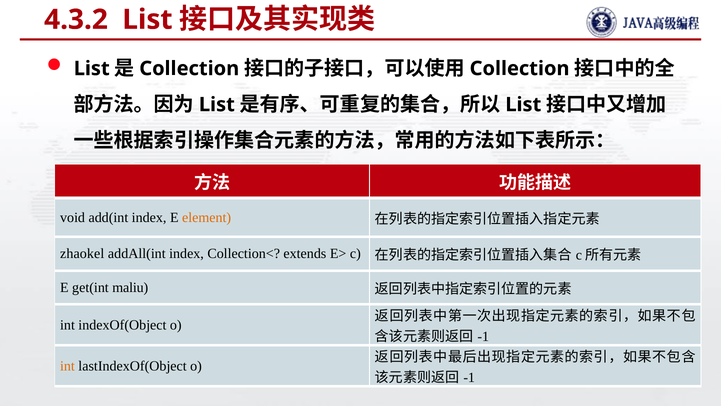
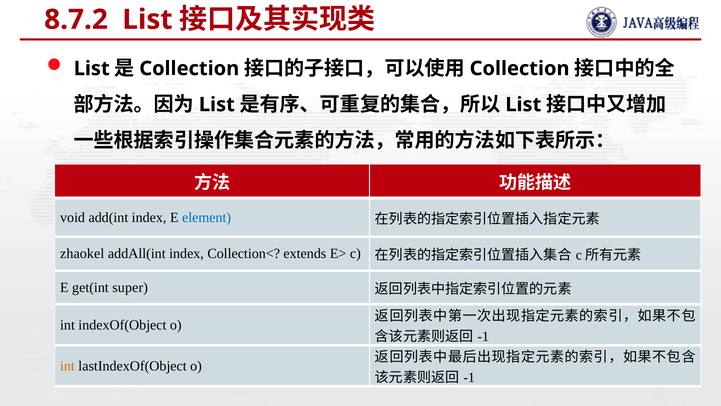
4.3.2: 4.3.2 -> 8.7.2
element colour: orange -> blue
maliu: maliu -> super
